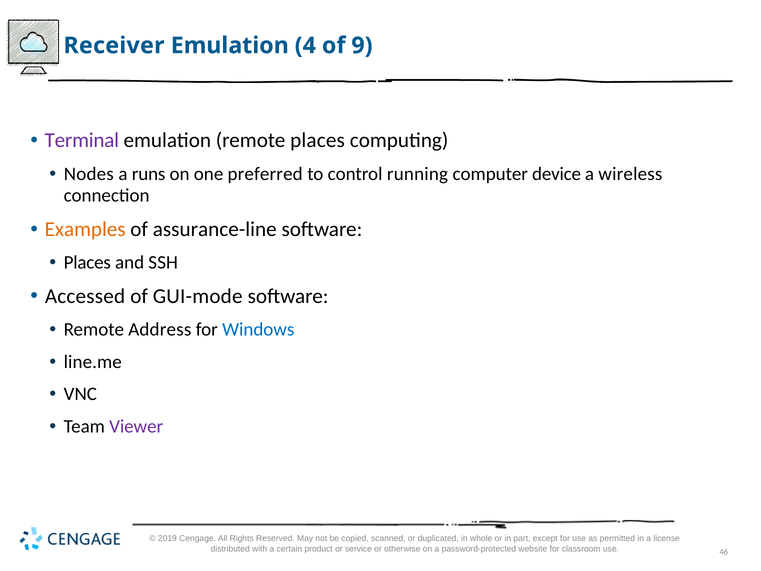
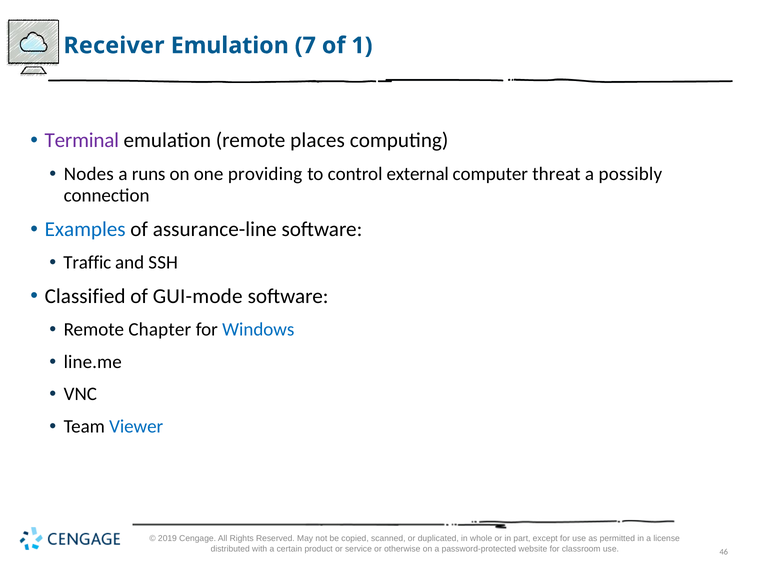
4: 4 -> 7
9: 9 -> 1
preferred: preferred -> providing
running: running -> external
device: device -> threat
wireless: wireless -> possibly
Examples colour: orange -> blue
Places at (87, 262): Places -> Traffic
Accessed: Accessed -> Classified
Address: Address -> Chapter
Viewer colour: purple -> blue
